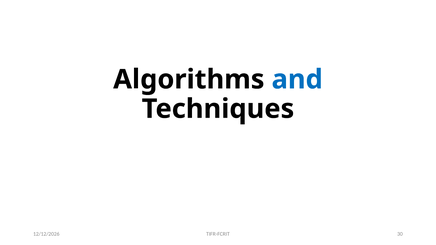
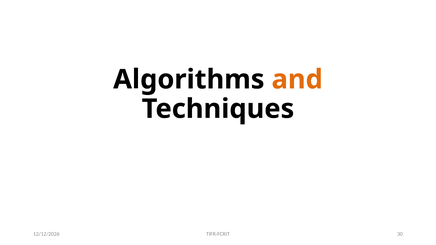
and colour: blue -> orange
